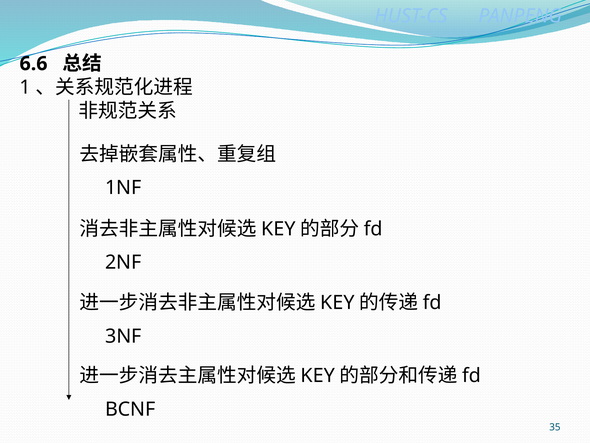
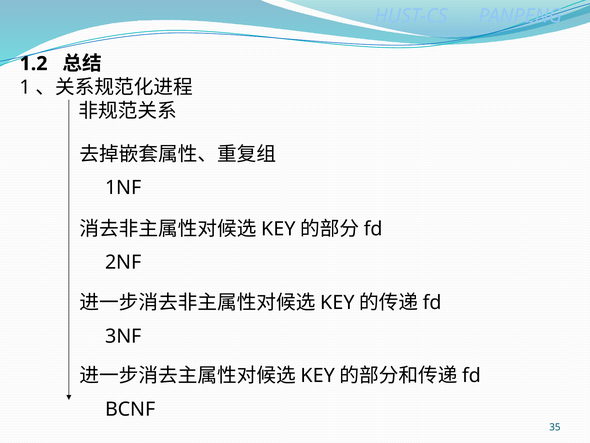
6.6: 6.6 -> 1.2
